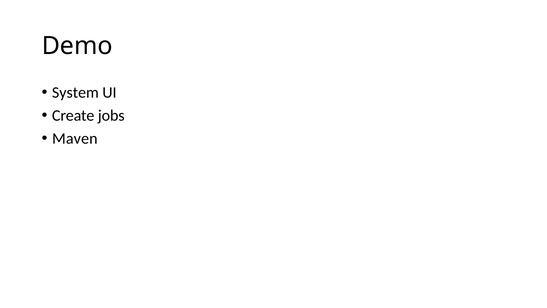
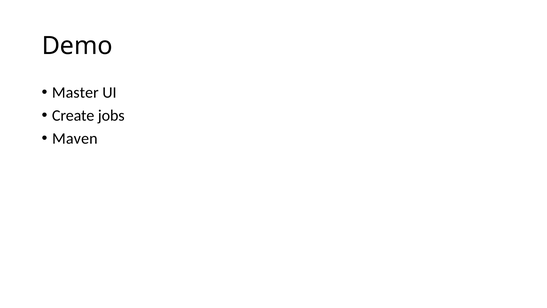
System: System -> Master
